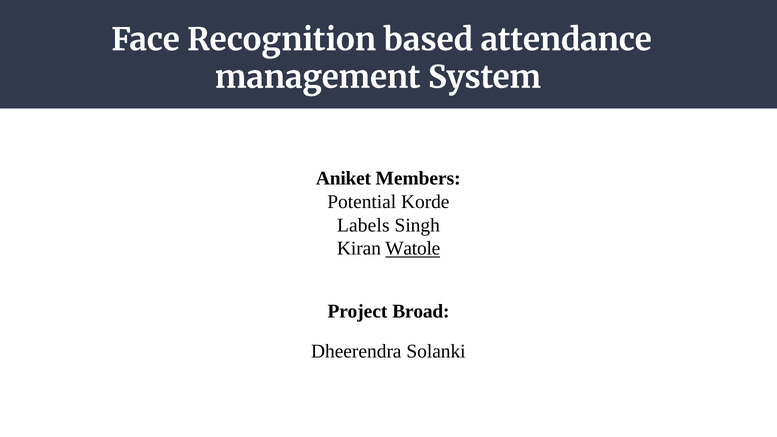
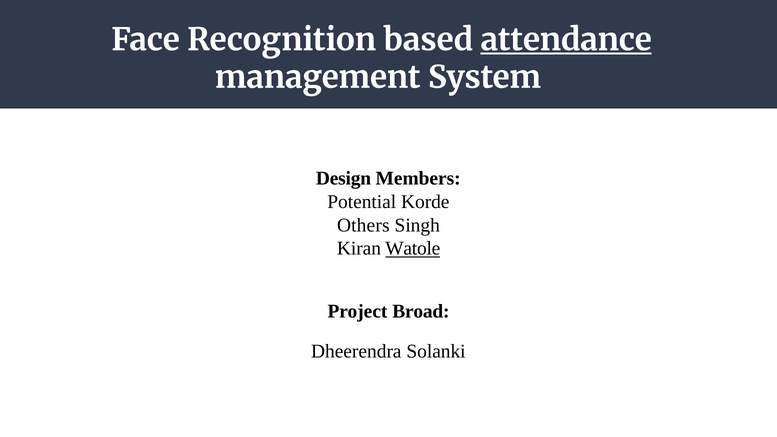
attendance underline: none -> present
Aniket: Aniket -> Design
Labels: Labels -> Others
